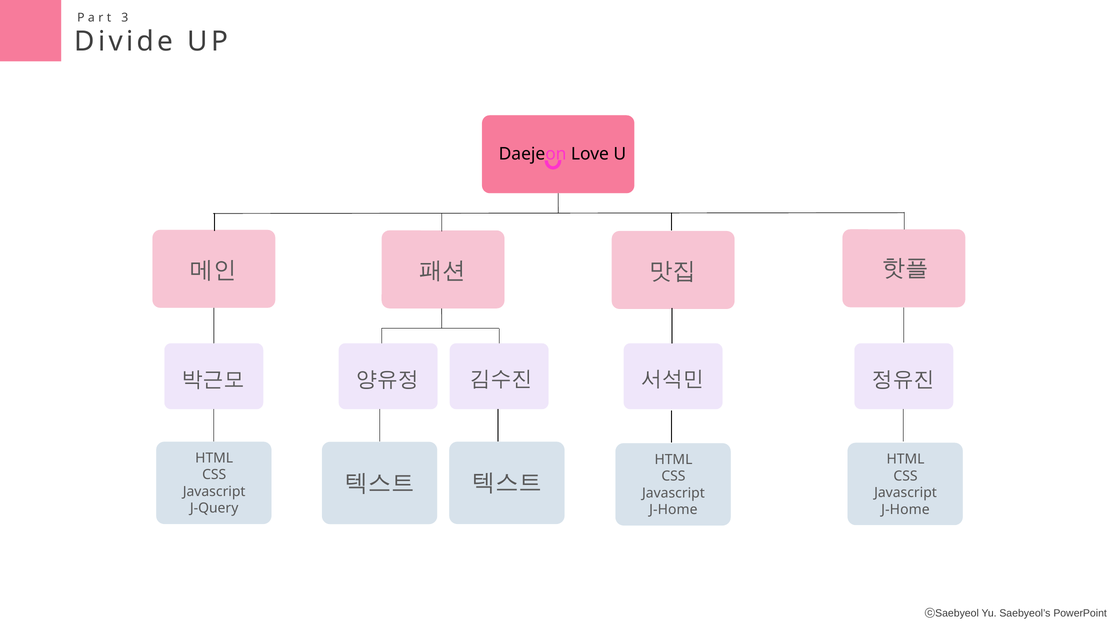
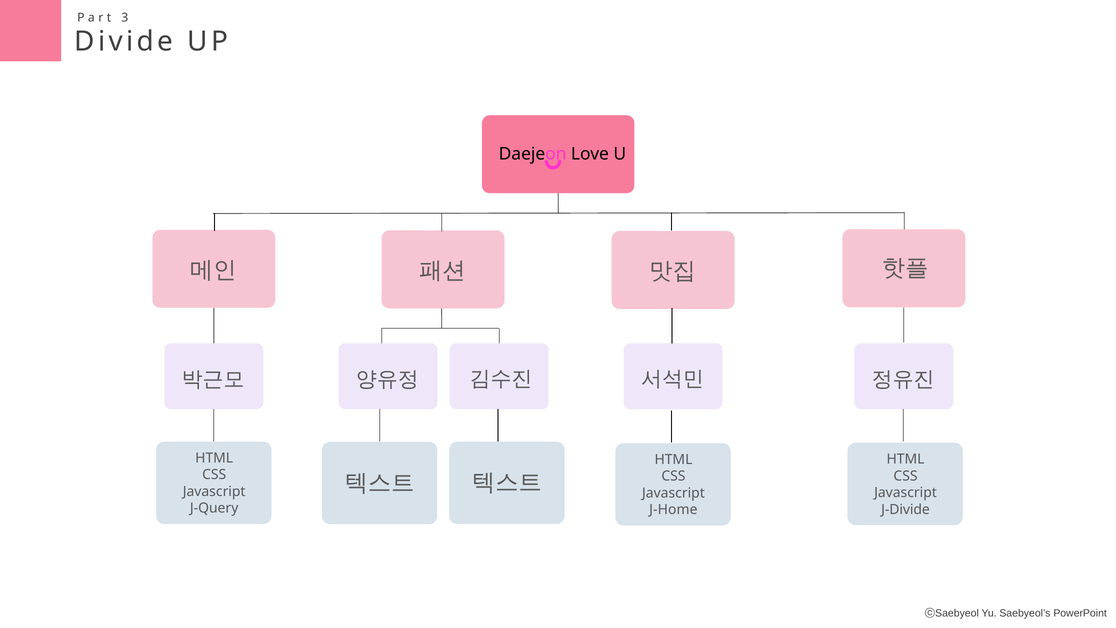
J-Home at (905, 509): J-Home -> J-Divide
